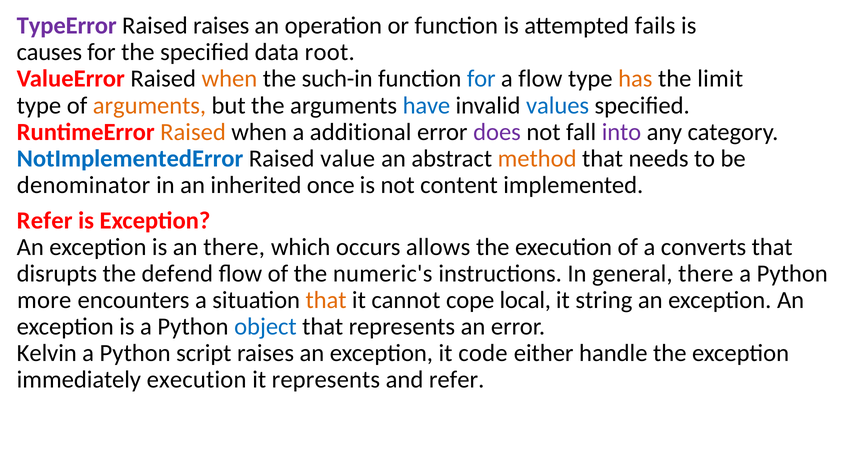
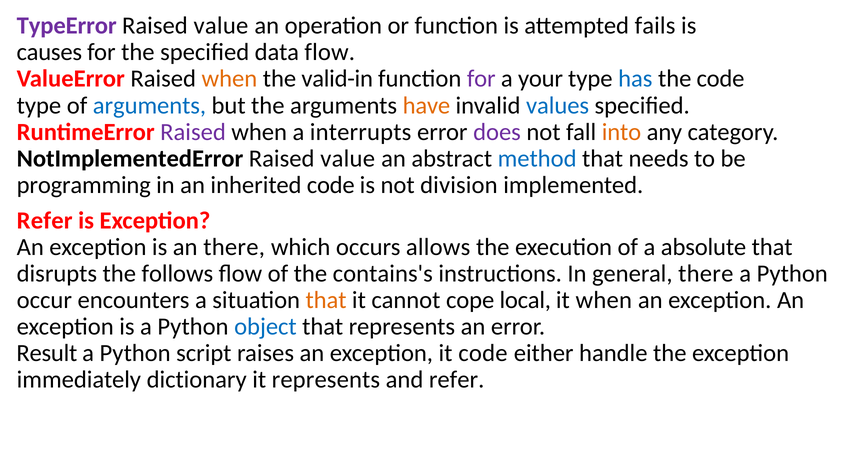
raises at (221, 26): raises -> value
data root: root -> flow
such-in: such-in -> valid-in
for at (481, 79) colour: blue -> purple
a flow: flow -> your
has colour: orange -> blue
the limit: limit -> code
arguments at (149, 105) colour: orange -> blue
have colour: blue -> orange
Raised at (193, 132) colour: orange -> purple
additional: additional -> interrupts
into colour: purple -> orange
NotImplementedError colour: blue -> black
method colour: orange -> blue
denominator: denominator -> programming
inherited once: once -> code
content: content -> division
converts: converts -> absolute
defend: defend -> follows
numeric's: numeric's -> contains's
more: more -> occur
it string: string -> when
Kelvin: Kelvin -> Result
immediately execution: execution -> dictionary
